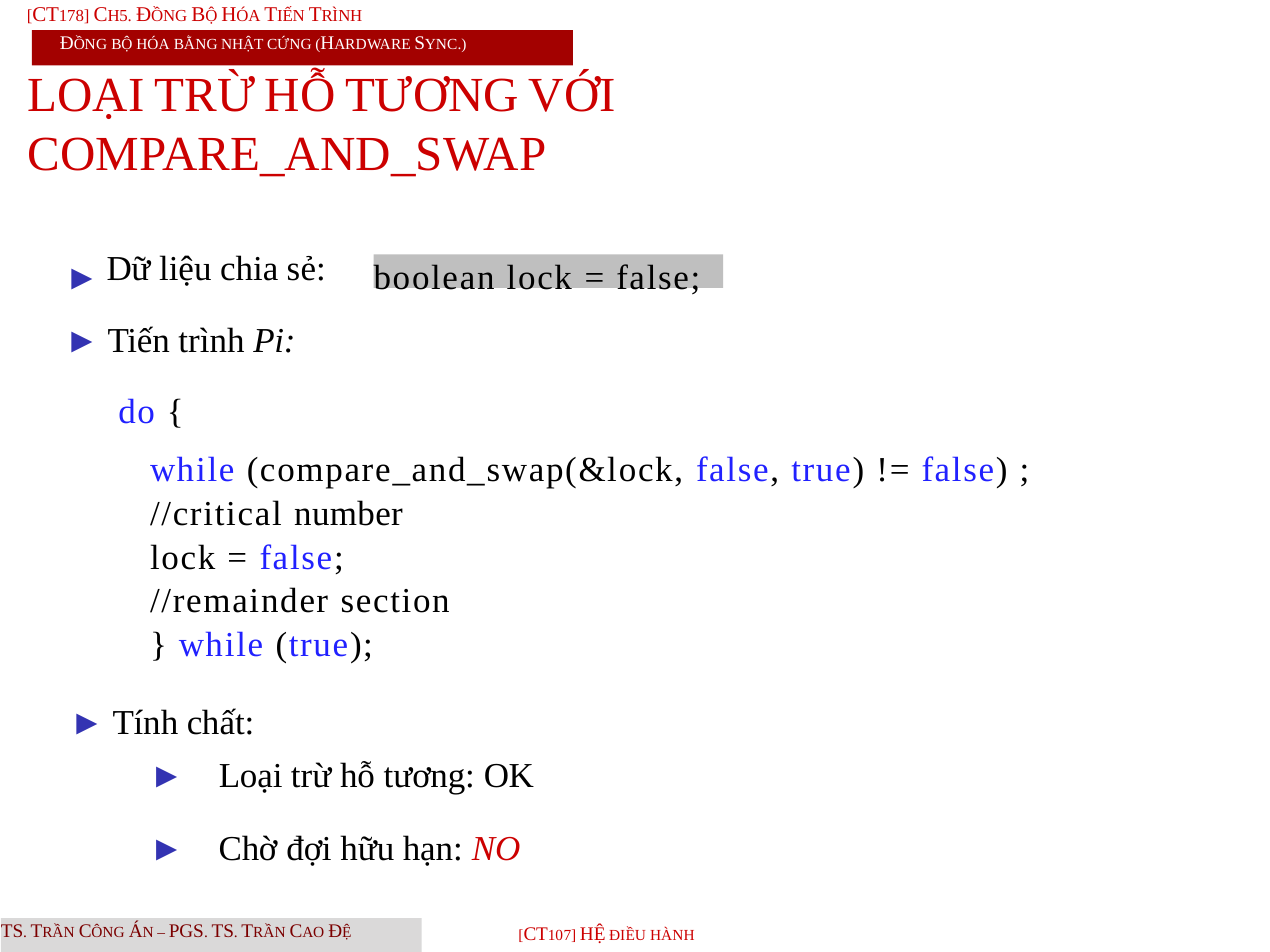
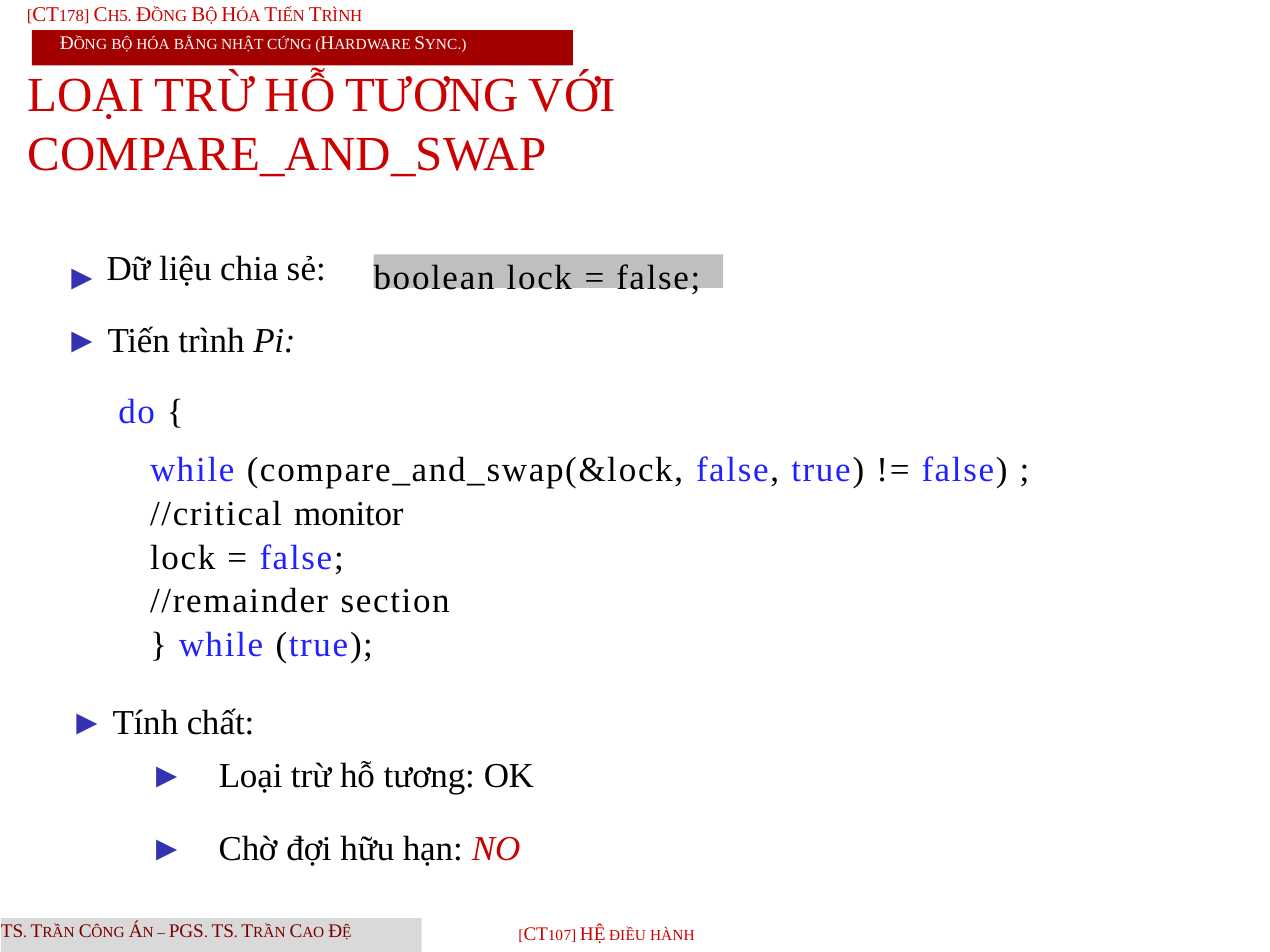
number: number -> monitor
